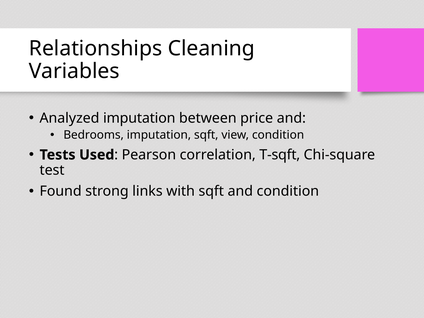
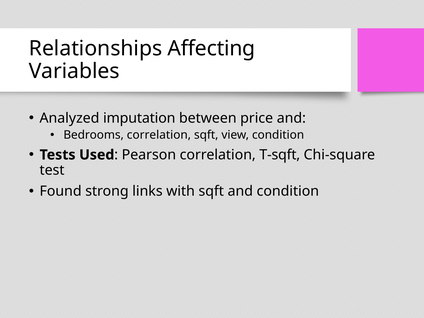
Cleaning: Cleaning -> Affecting
Bedrooms imputation: imputation -> correlation
